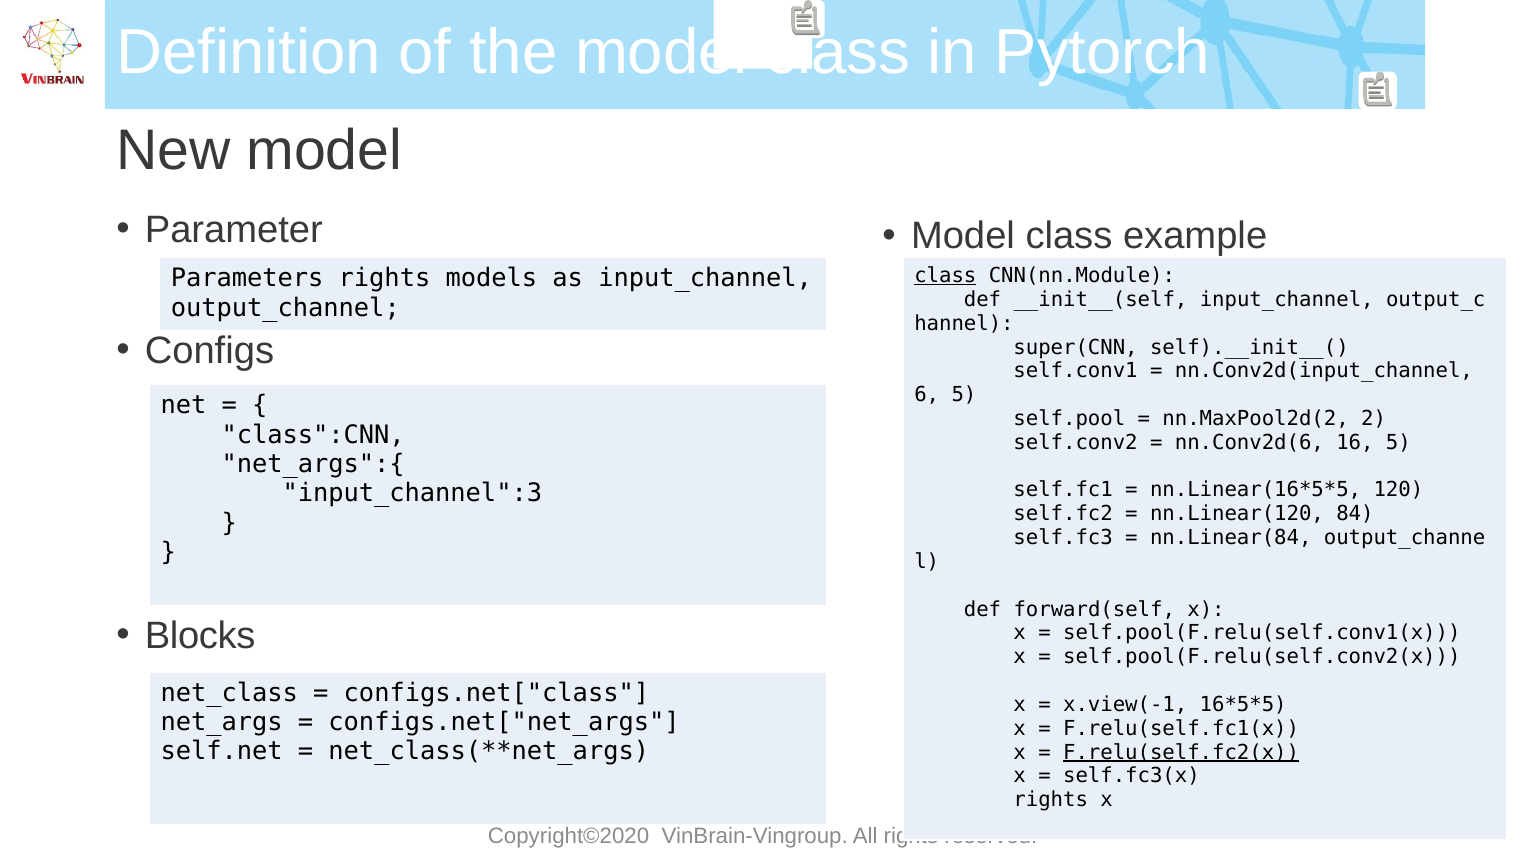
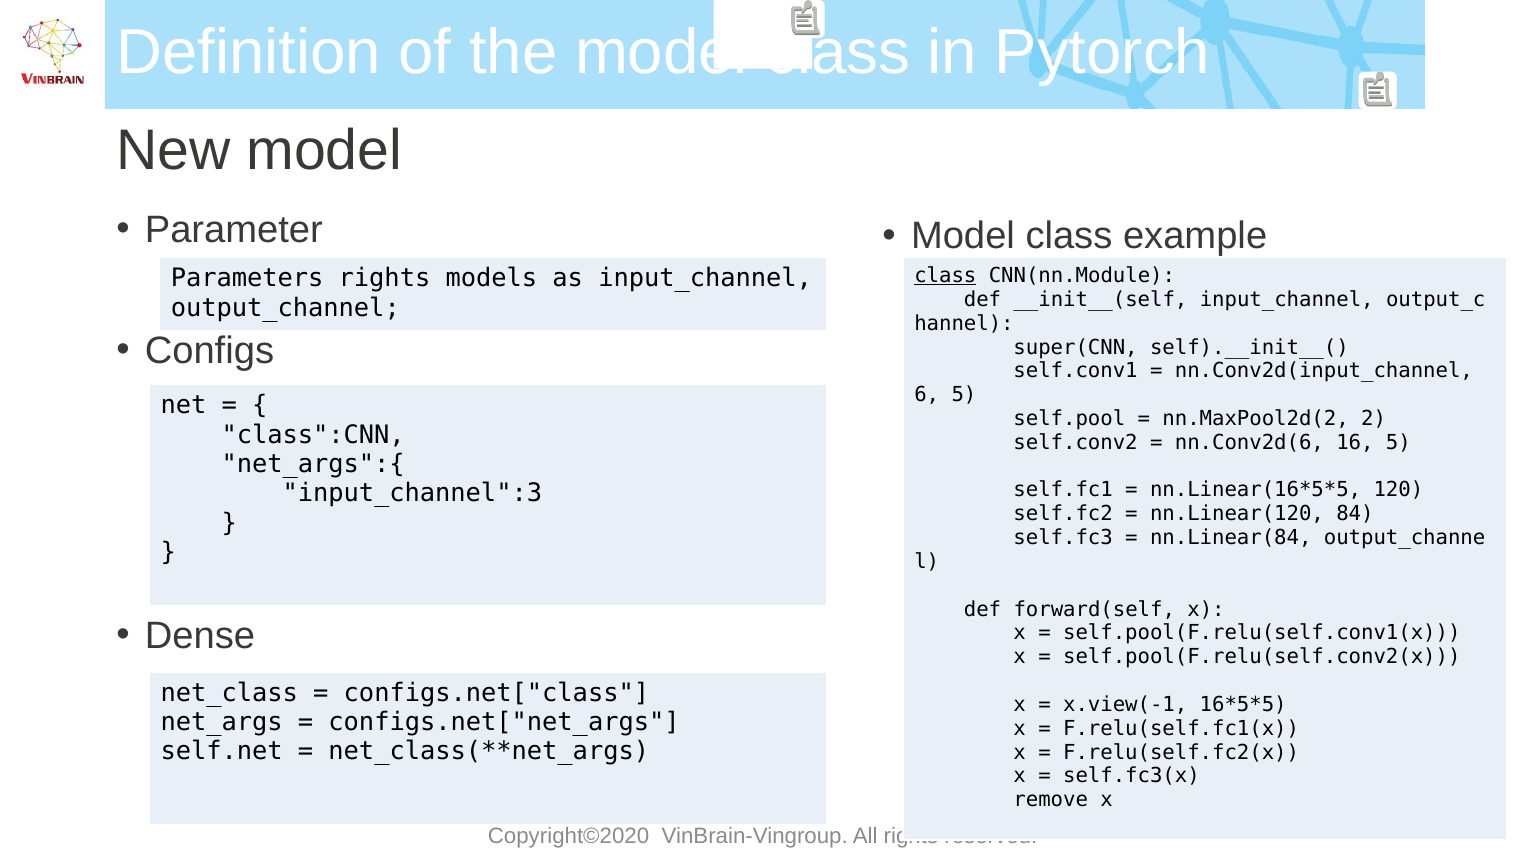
Blocks: Blocks -> Dense
F.relu(self.fc2(x underline: present -> none
rights at (1051, 800): rights -> remove
